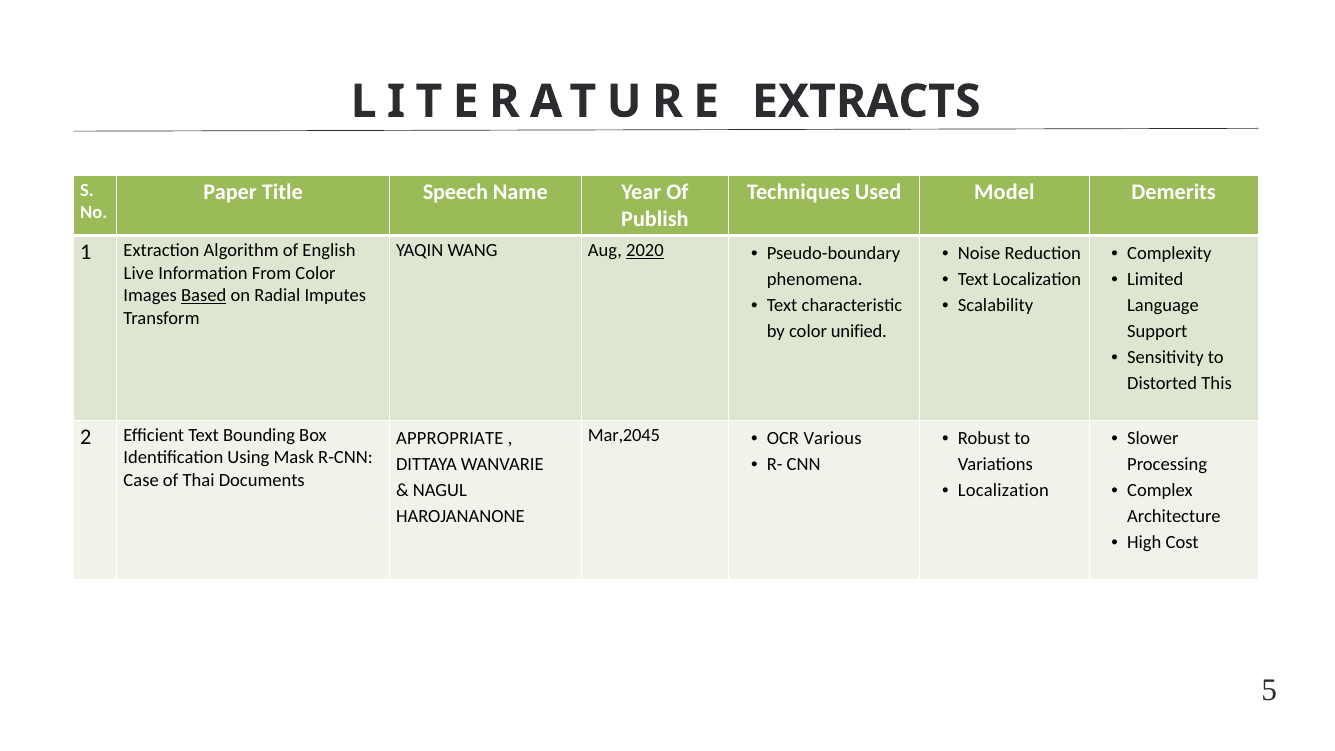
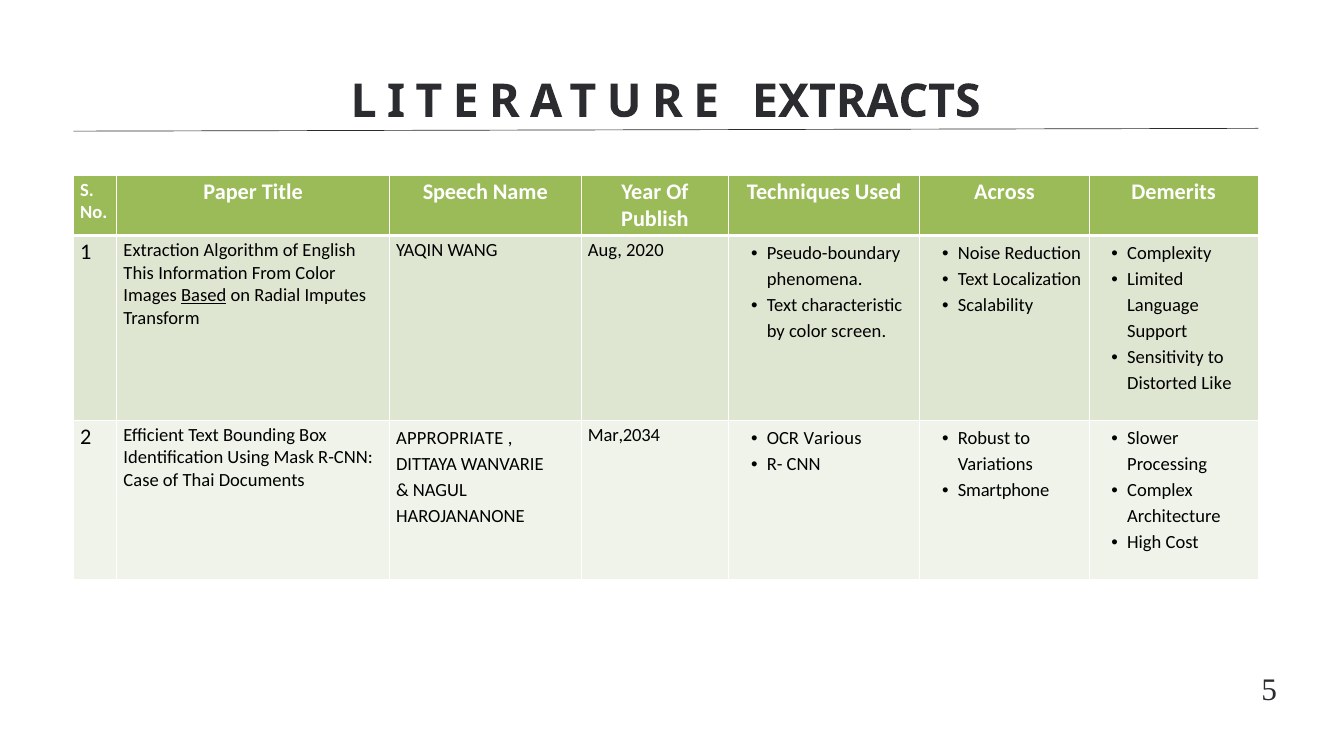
Model: Model -> Across
2020 underline: present -> none
Live: Live -> This
unified: unified -> screen
This: This -> Like
Mar,2045: Mar,2045 -> Mar,2034
Localization at (1003, 490): Localization -> Smartphone
